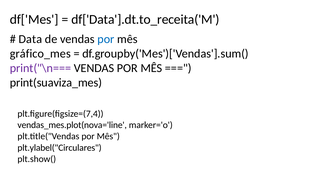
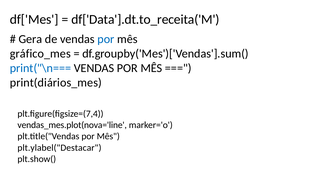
Data: Data -> Gera
print("\n=== colour: purple -> blue
print(suaviza_mes: print(suaviza_mes -> print(diários_mes
plt.ylabel("Circulares: plt.ylabel("Circulares -> plt.ylabel("Destacar
